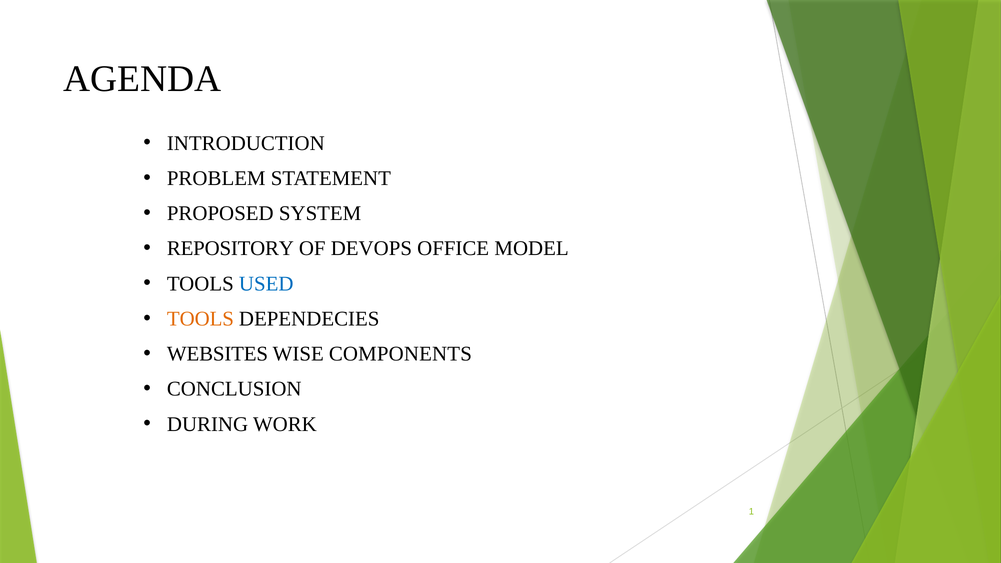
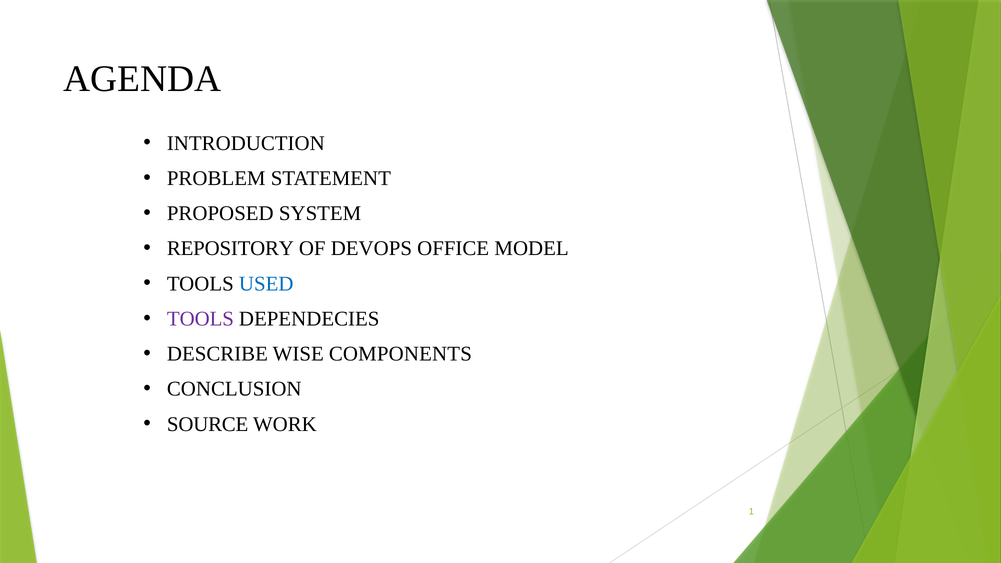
TOOLS at (200, 319) colour: orange -> purple
WEBSITES: WEBSITES -> DESCRIBE
DURING: DURING -> SOURCE
